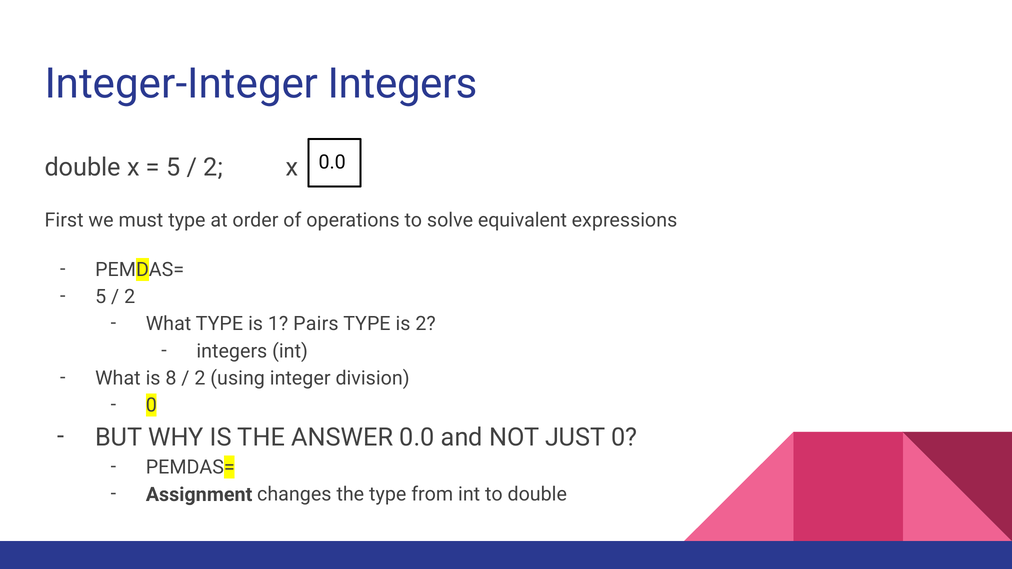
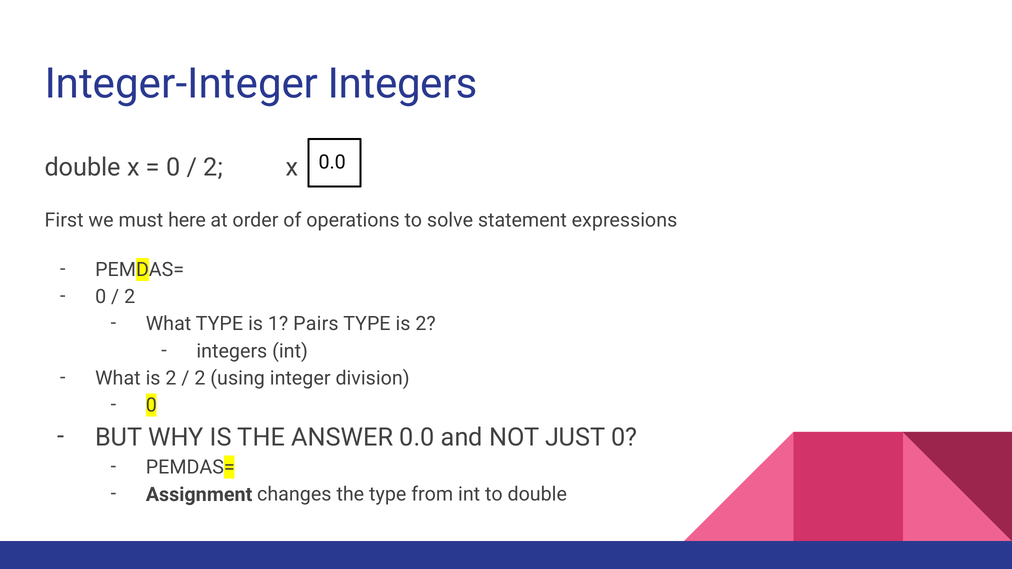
5 at (173, 168): 5 -> 0
must type: type -> here
equivalent: equivalent -> statement
5 at (101, 297): 5 -> 0
What is 8: 8 -> 2
